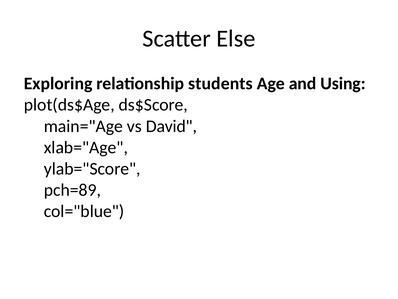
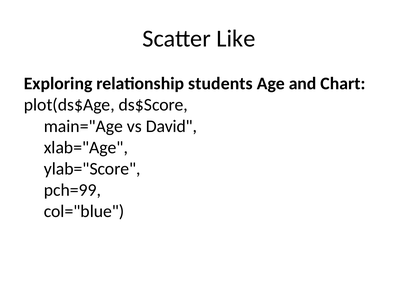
Else: Else -> Like
Using: Using -> Chart
pch=89: pch=89 -> pch=99
